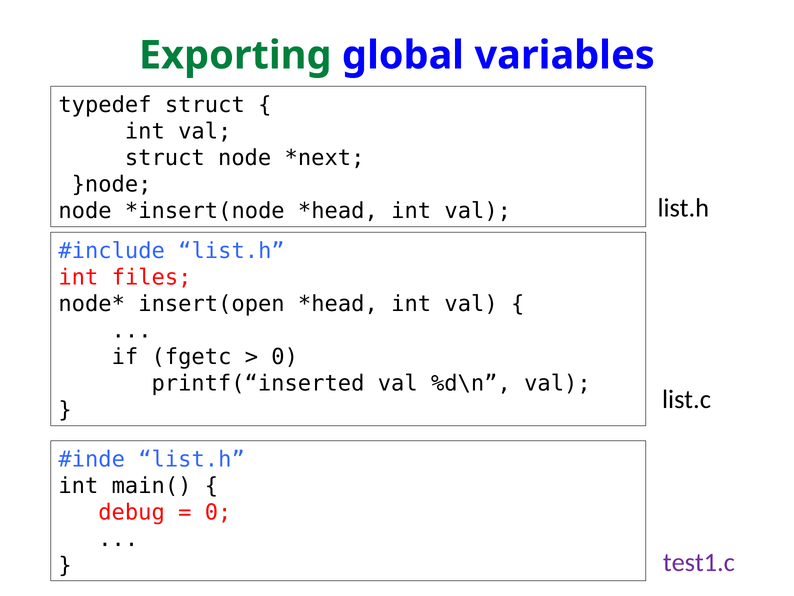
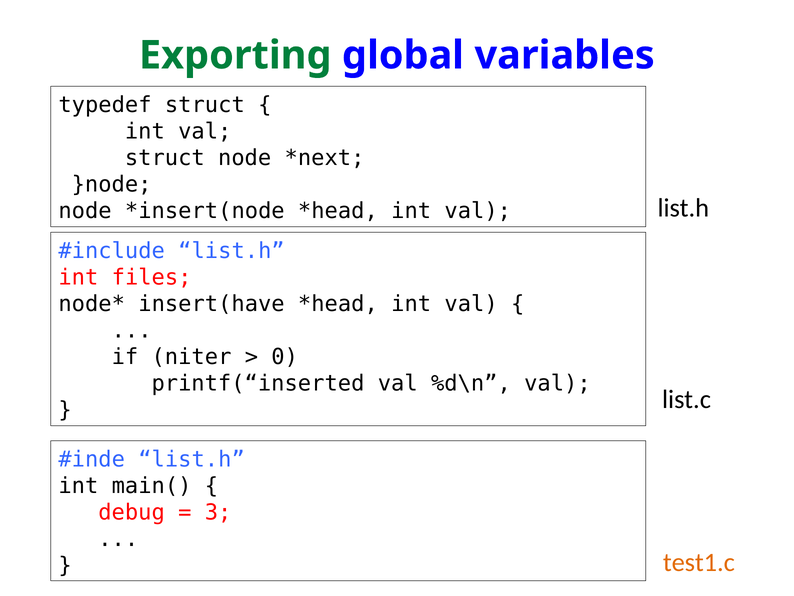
insert(open: insert(open -> insert(have
fgetc: fgetc -> niter
0 at (218, 512): 0 -> 3
test1.c colour: purple -> orange
